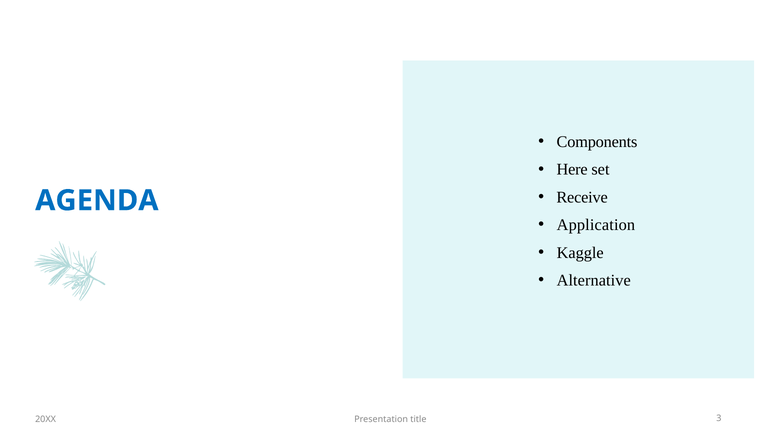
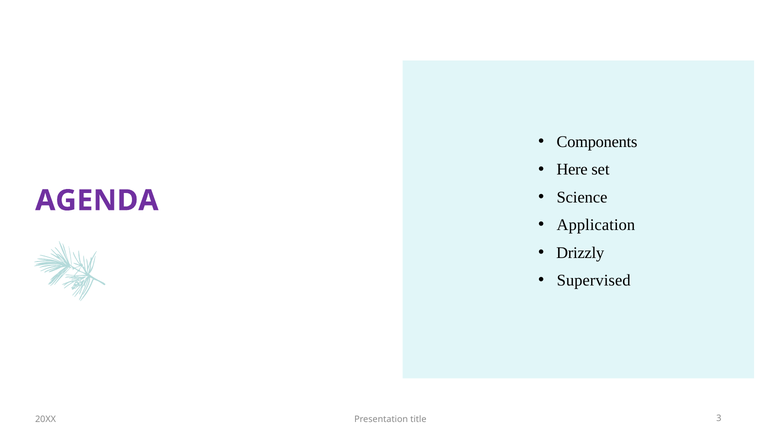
Receive: Receive -> Science
AGENDA colour: blue -> purple
Kaggle: Kaggle -> Drizzly
Alternative: Alternative -> Supervised
